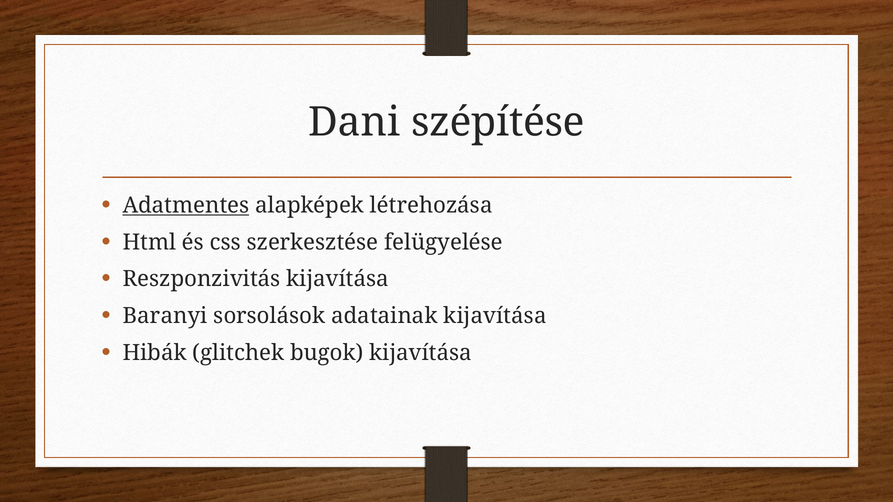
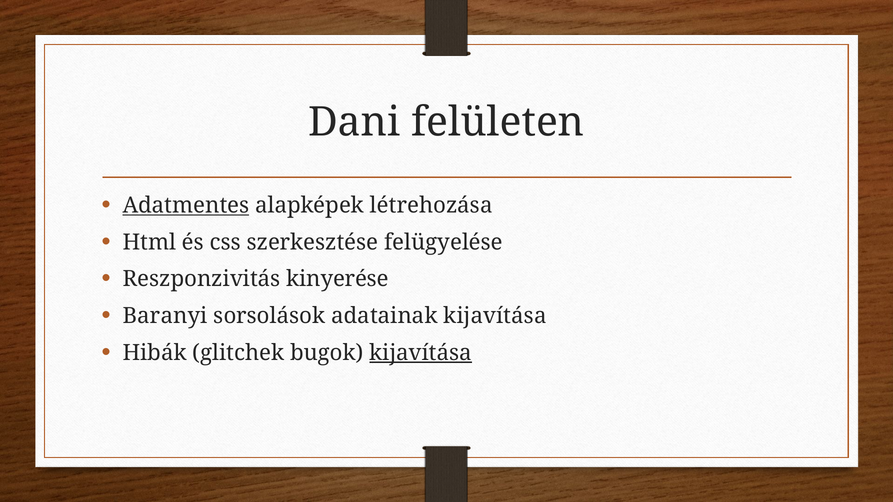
szépítése: szépítése -> felületen
Reszponzivitás kijavítása: kijavítása -> kinyerése
kijavítása at (421, 353) underline: none -> present
